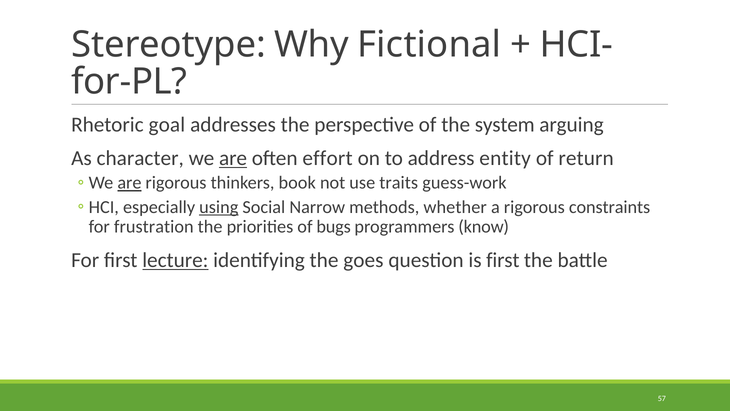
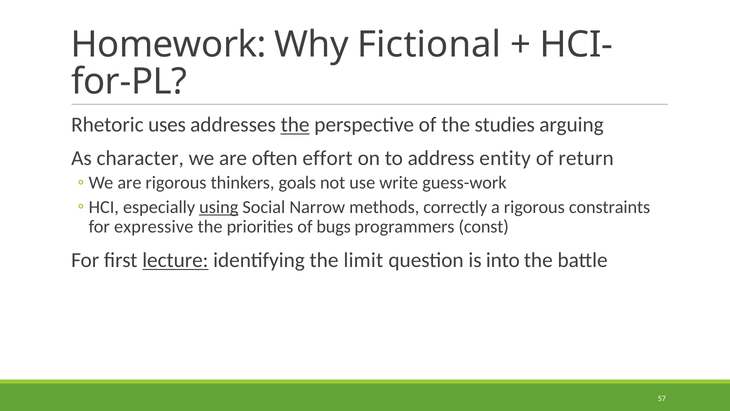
Stereotype: Stereotype -> Homework
goal: goal -> uses
the at (295, 125) underline: none -> present
system: system -> studies
are at (233, 158) underline: present -> none
are at (129, 183) underline: present -> none
book: book -> goals
traits: traits -> write
whether: whether -> correctly
frustration: frustration -> expressive
know: know -> const
goes: goes -> limit
is first: first -> into
